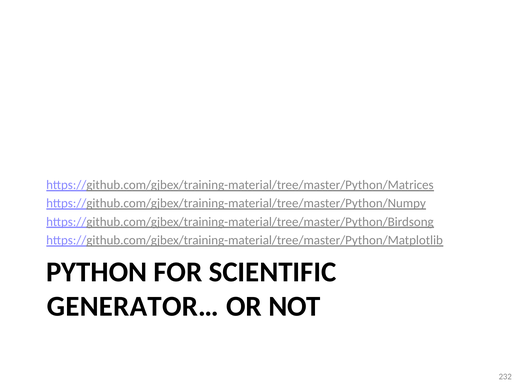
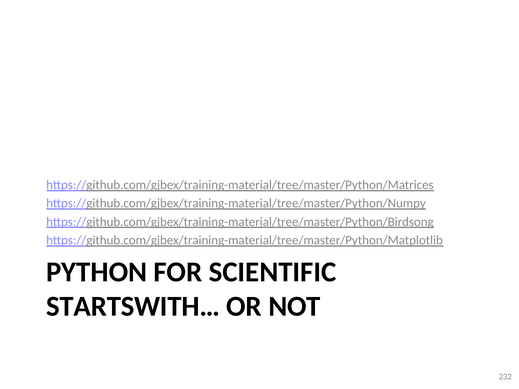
GENERATOR…: GENERATOR… -> STARTSWITH…
